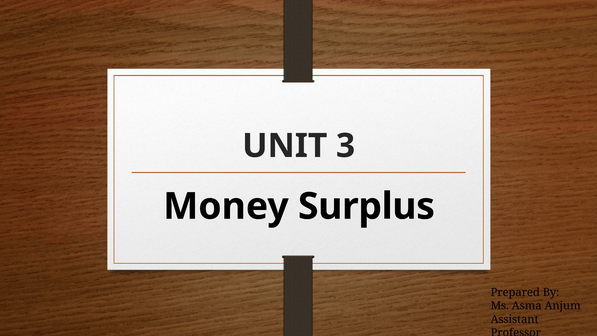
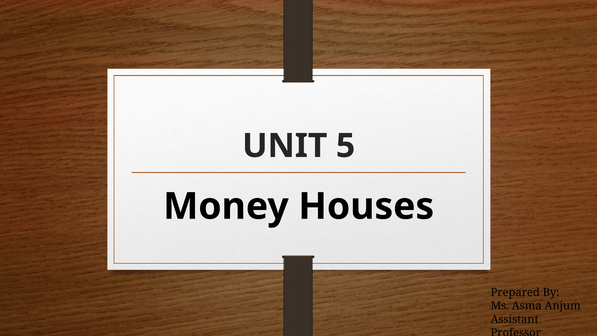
3: 3 -> 5
Surplus: Surplus -> Houses
